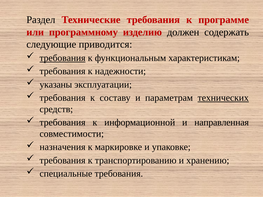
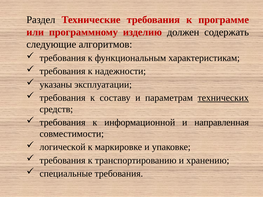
приводится: приводится -> алгоритмов
требования at (63, 58) underline: present -> none
назначения: назначения -> логической
